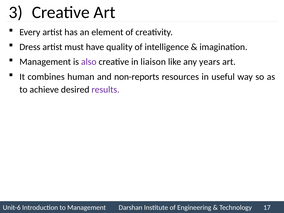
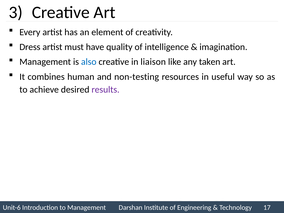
also colour: purple -> blue
years: years -> taken
non-reports: non-reports -> non-testing
